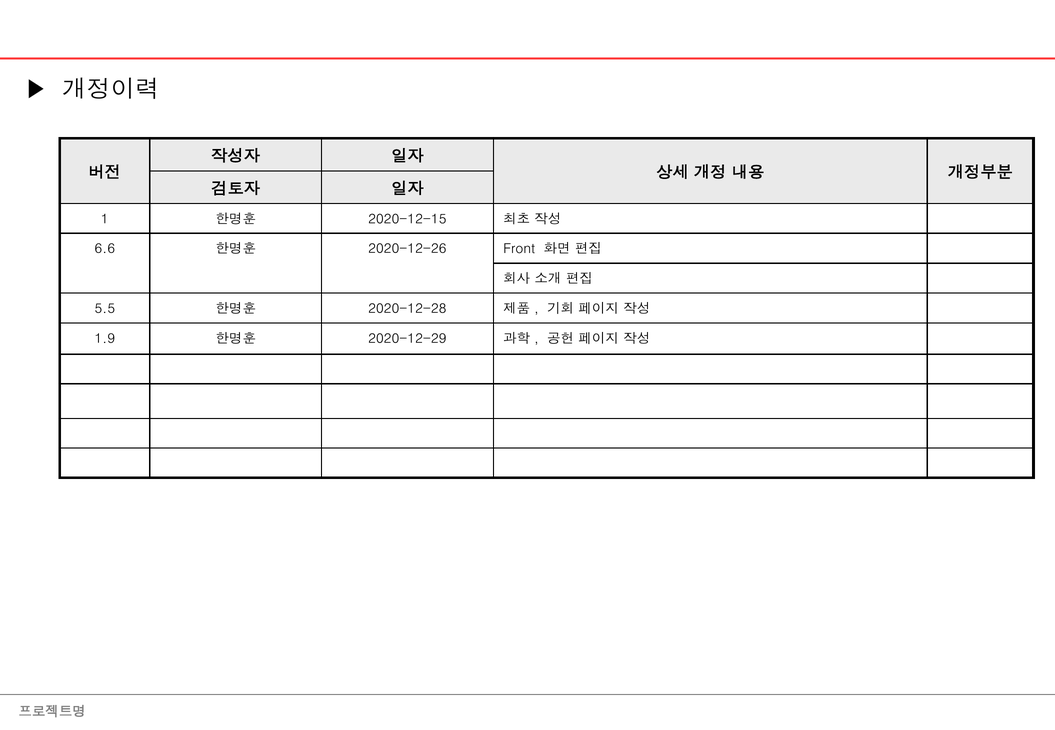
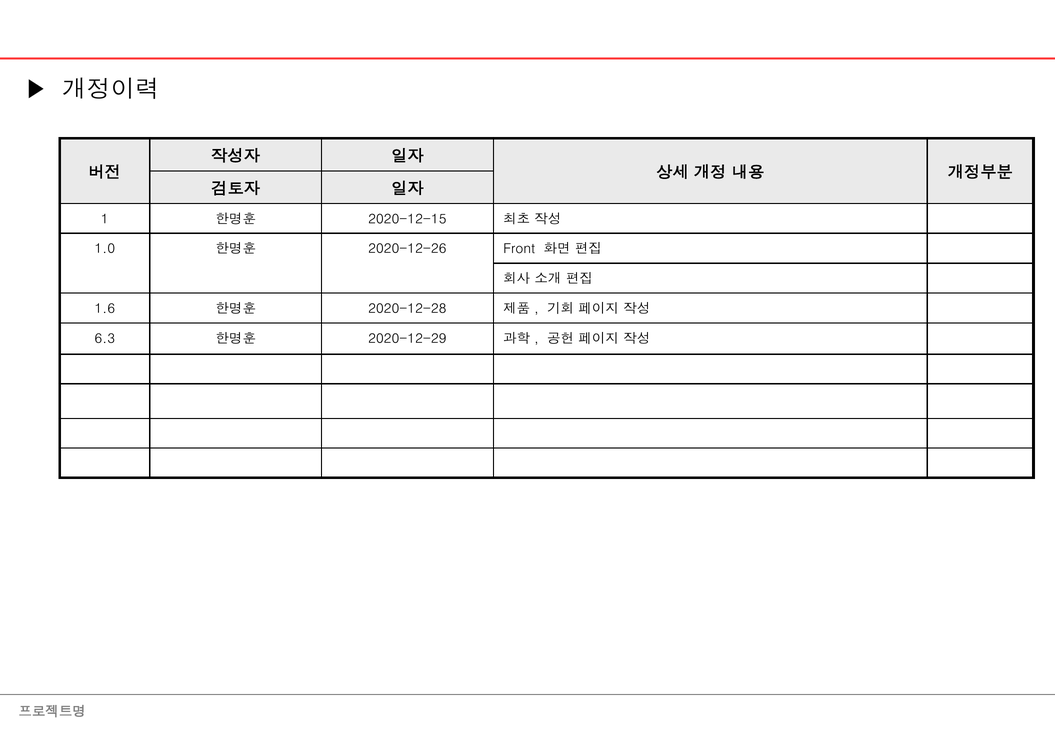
6.6: 6.6 -> 1.0
5.5: 5.5 -> 1.6
1.9: 1.9 -> 6.3
